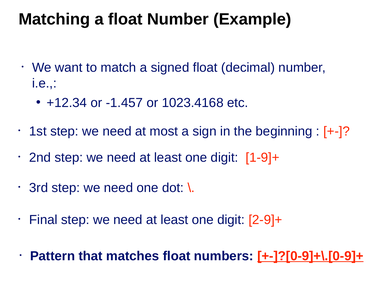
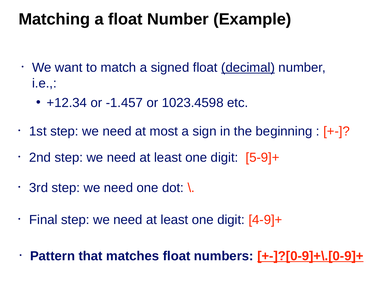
decimal underline: none -> present
1023.4168: 1023.4168 -> 1023.4598
1-9]+: 1-9]+ -> 5-9]+
2-9]+: 2-9]+ -> 4-9]+
